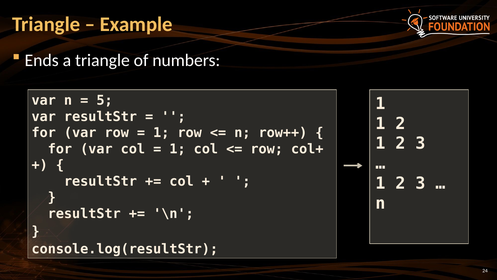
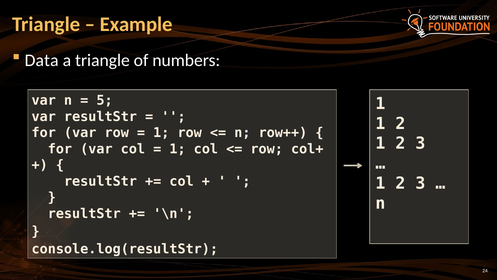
Ends: Ends -> Data
